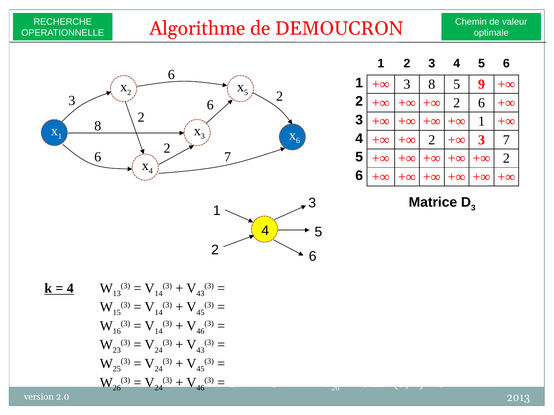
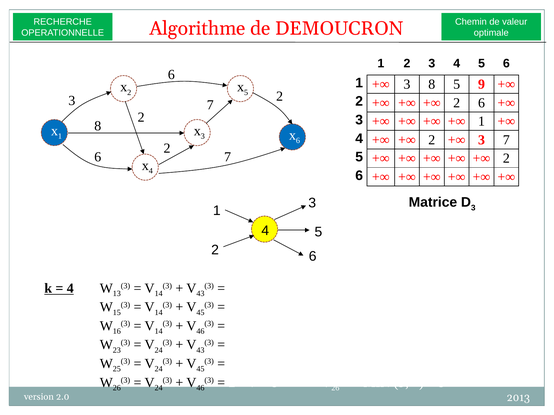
6 at (210, 105): 6 -> 7
